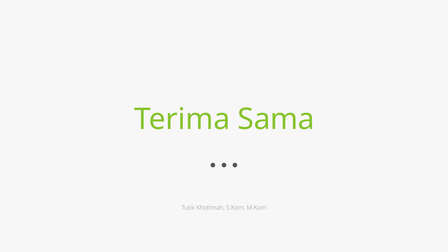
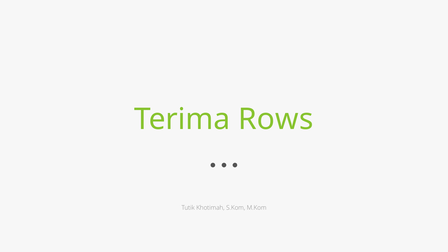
Sama: Sama -> Rows
